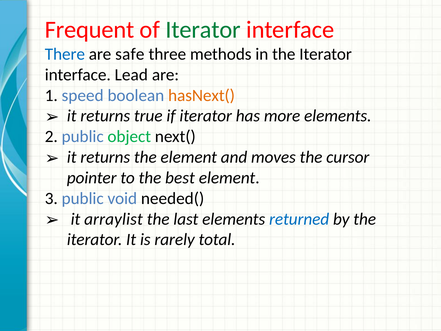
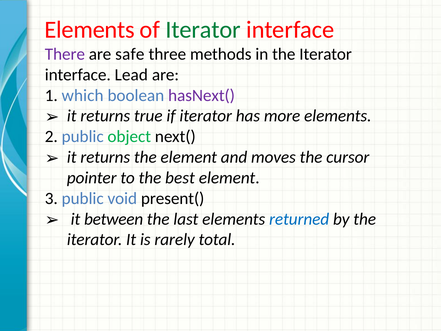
Frequent at (90, 30): Frequent -> Elements
There colour: blue -> purple
speed: speed -> which
hasNext( colour: orange -> purple
needed(: needed( -> present(
arraylist: arraylist -> between
